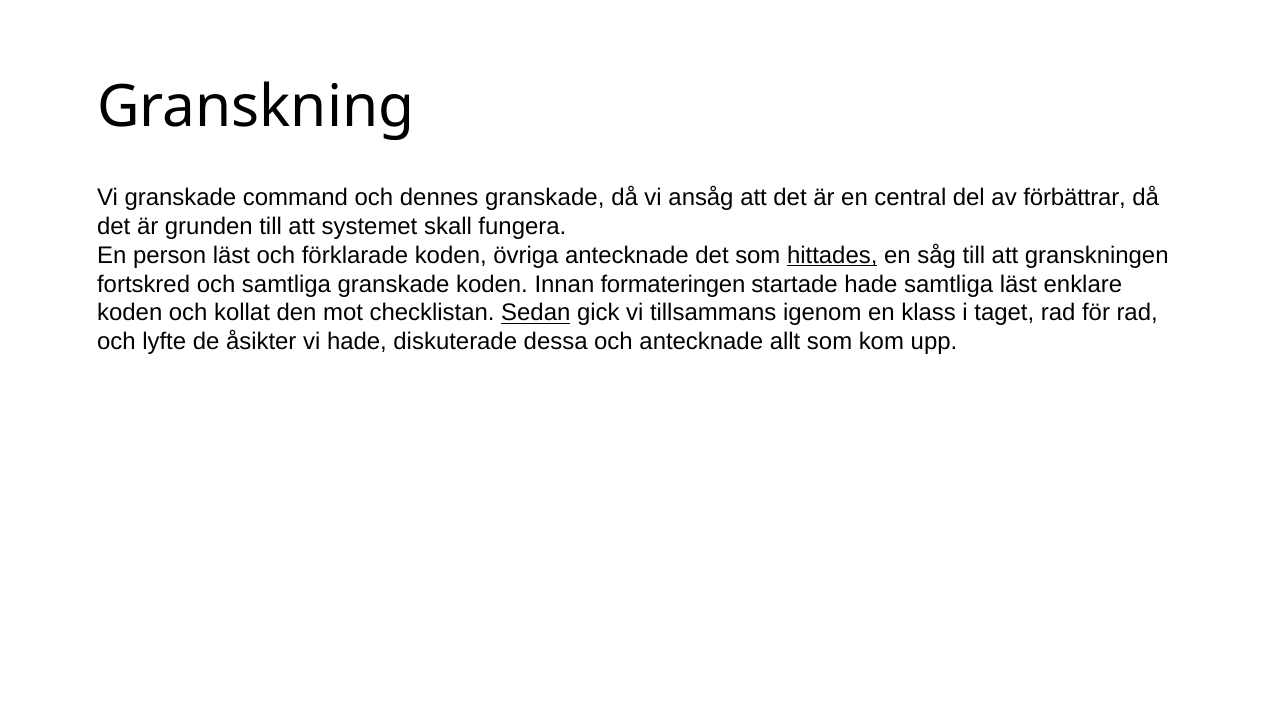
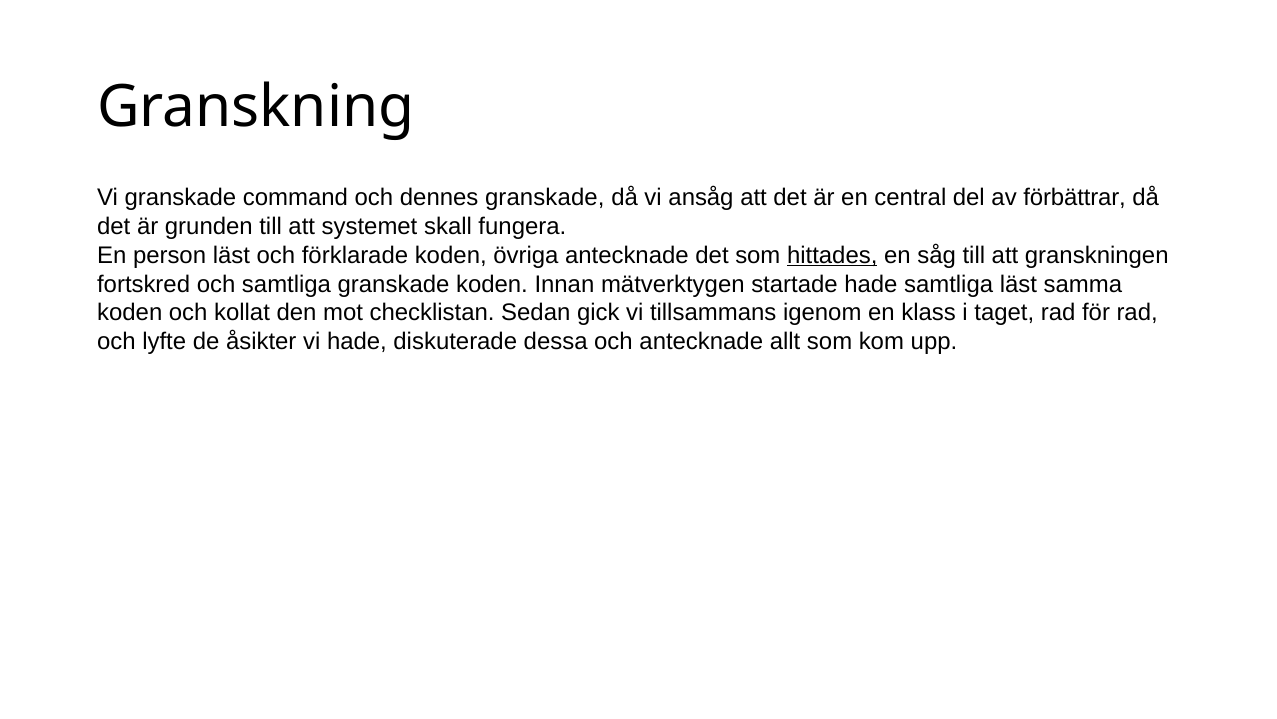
formateringen: formateringen -> mätverktygen
enklare: enklare -> samma
Sedan underline: present -> none
